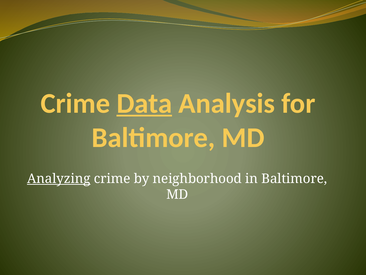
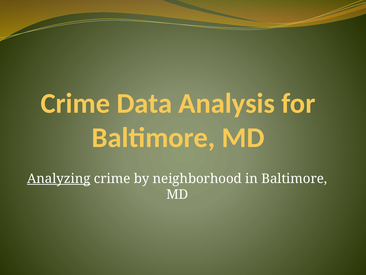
Data underline: present -> none
